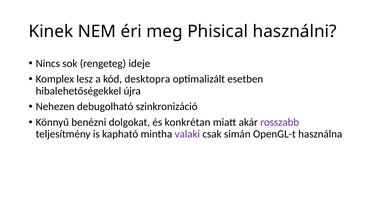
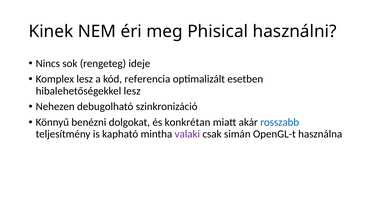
desktopra: desktopra -> referencia
hibalehetőségekkel újra: újra -> lesz
rosszabb colour: purple -> blue
